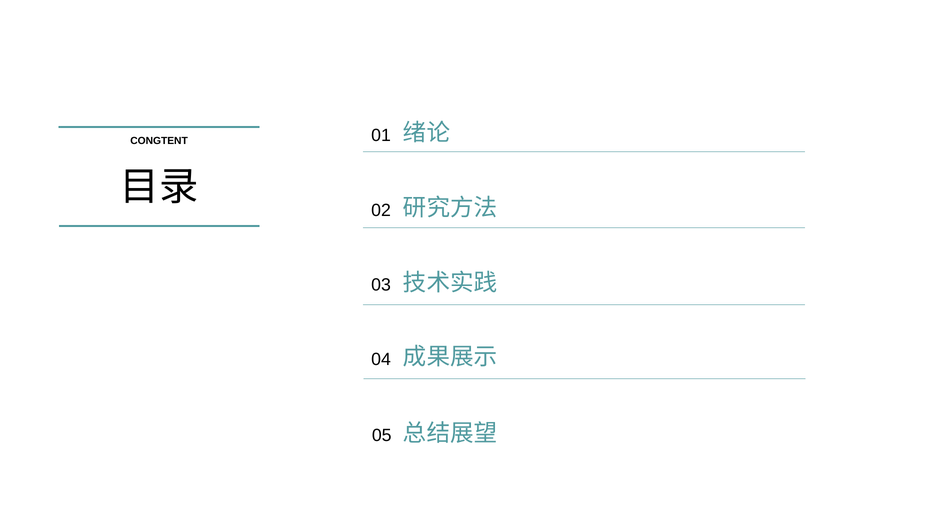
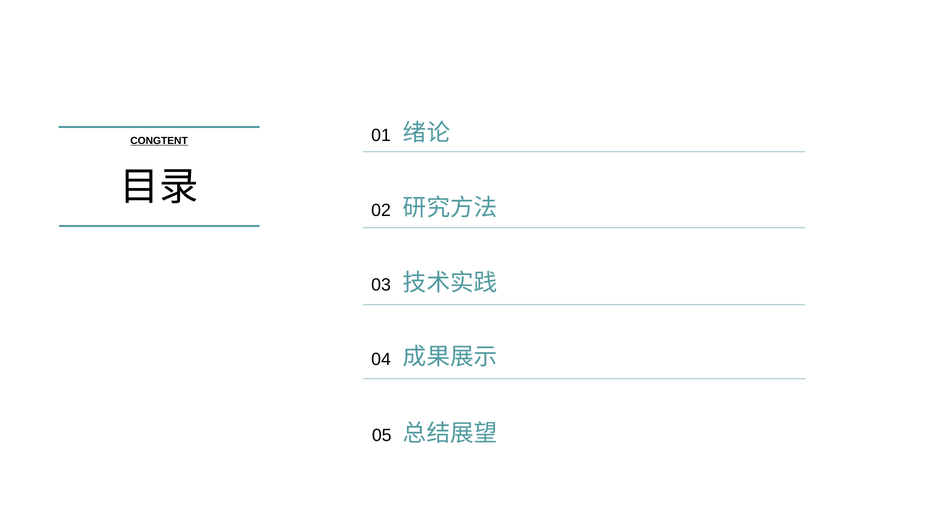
CONGTENT underline: none -> present
